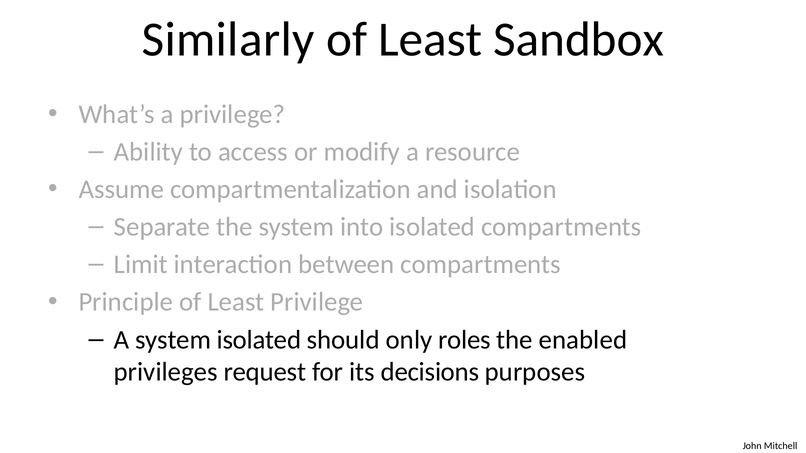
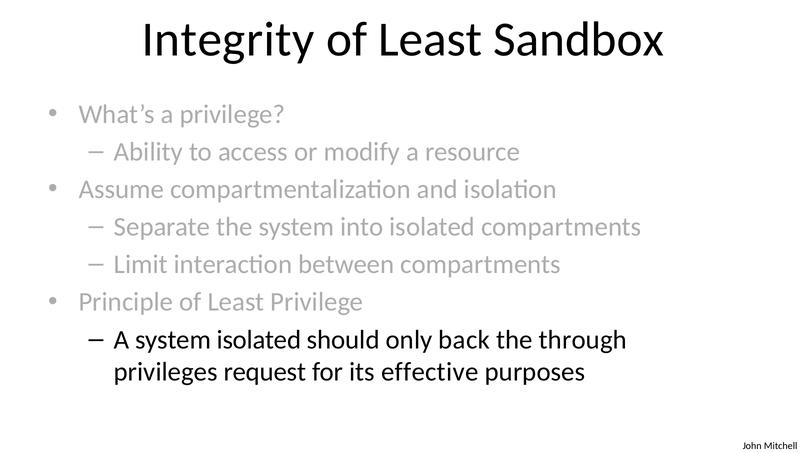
Similarly: Similarly -> Integrity
roles: roles -> back
enabled: enabled -> through
decisions: decisions -> effective
